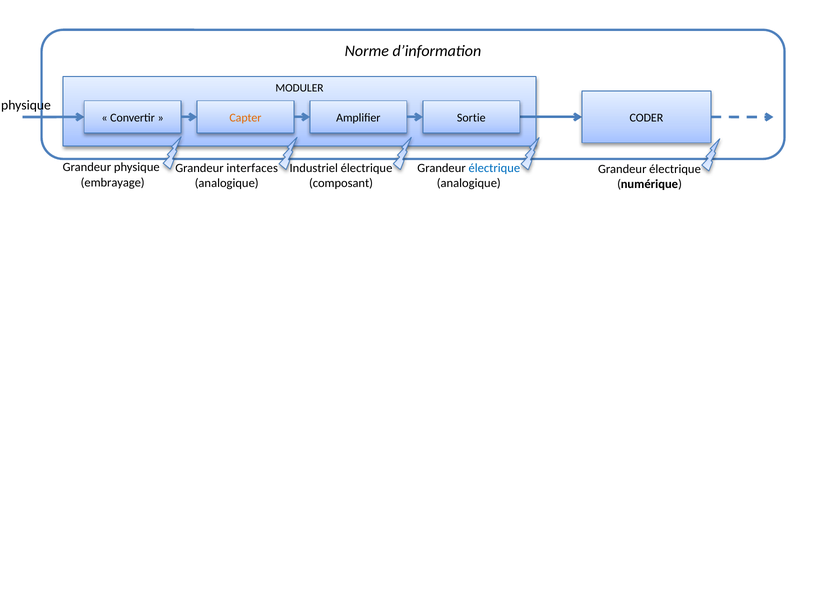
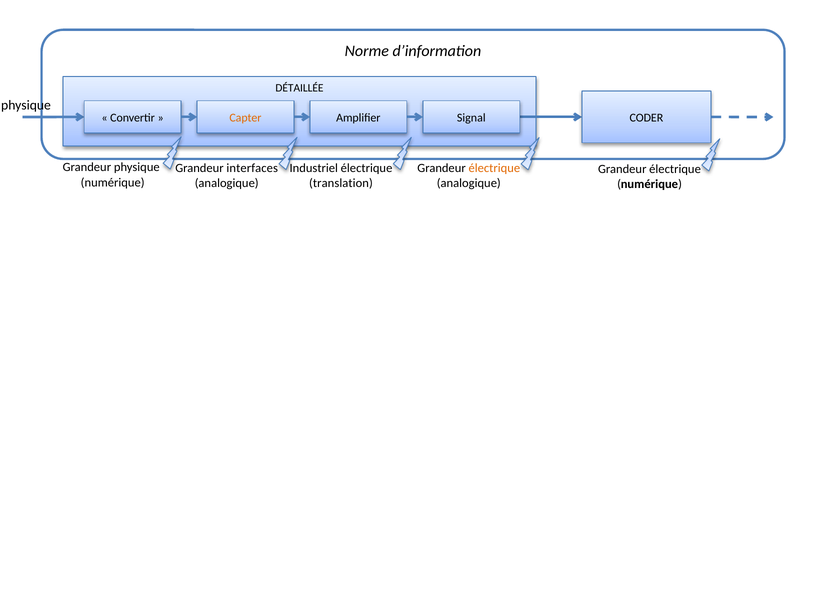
MODULER: MODULER -> DÉTAILLÉE
Sortie: Sortie -> Signal
électrique at (494, 168) colour: blue -> orange
embrayage at (113, 182): embrayage -> numérique
composant: composant -> translation
